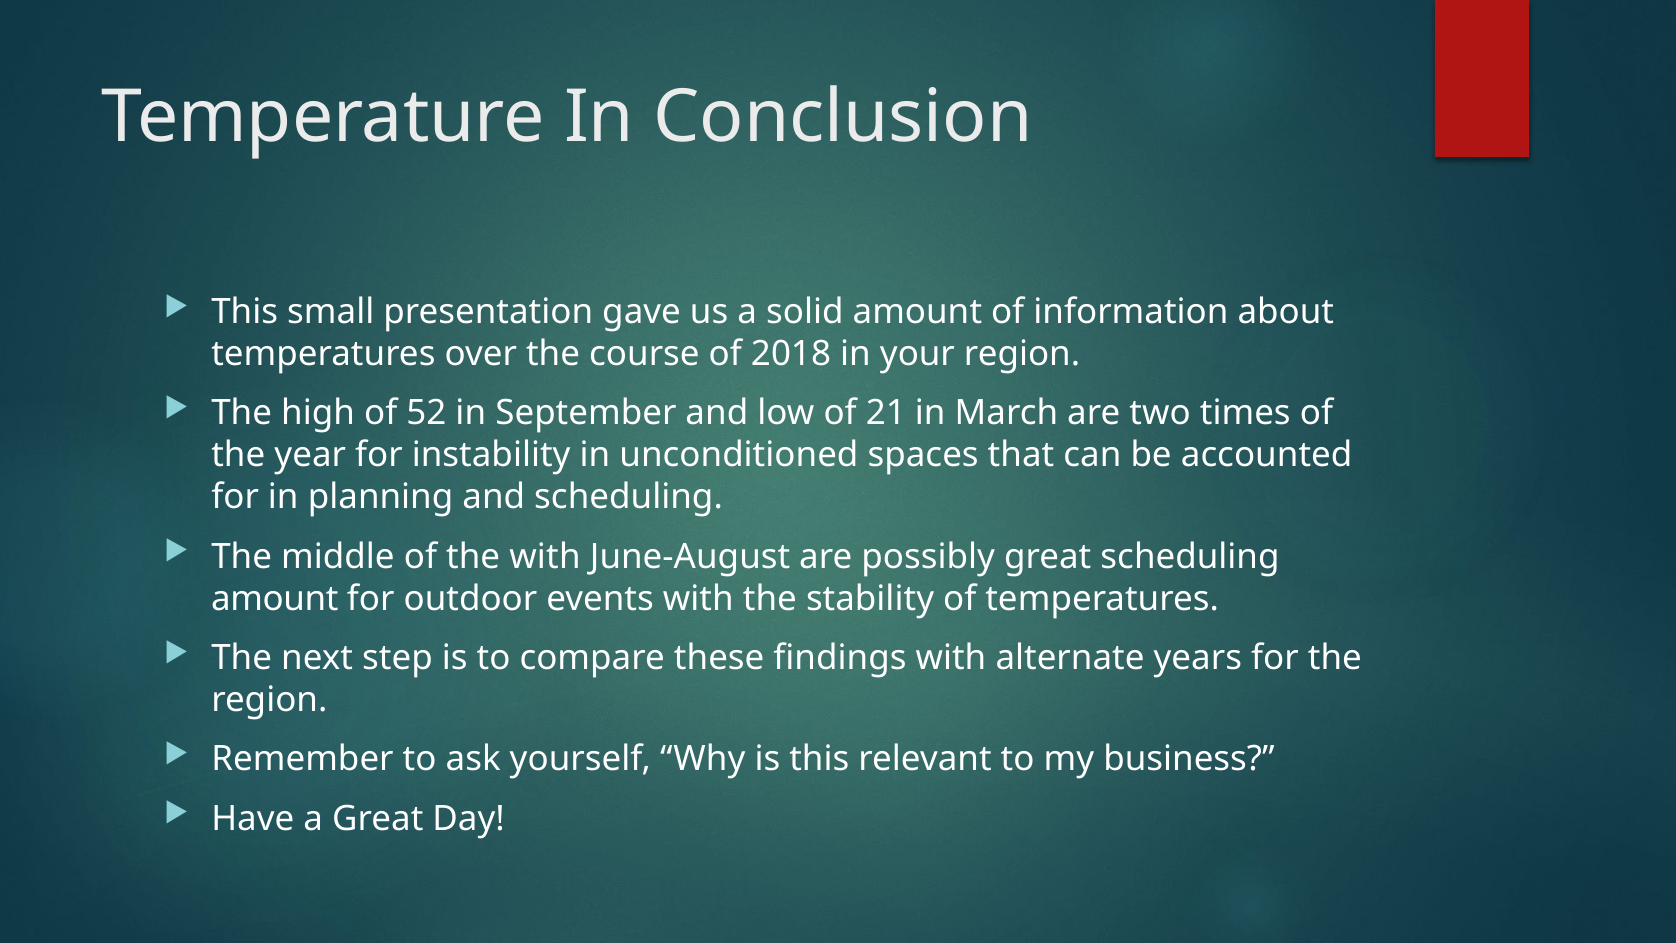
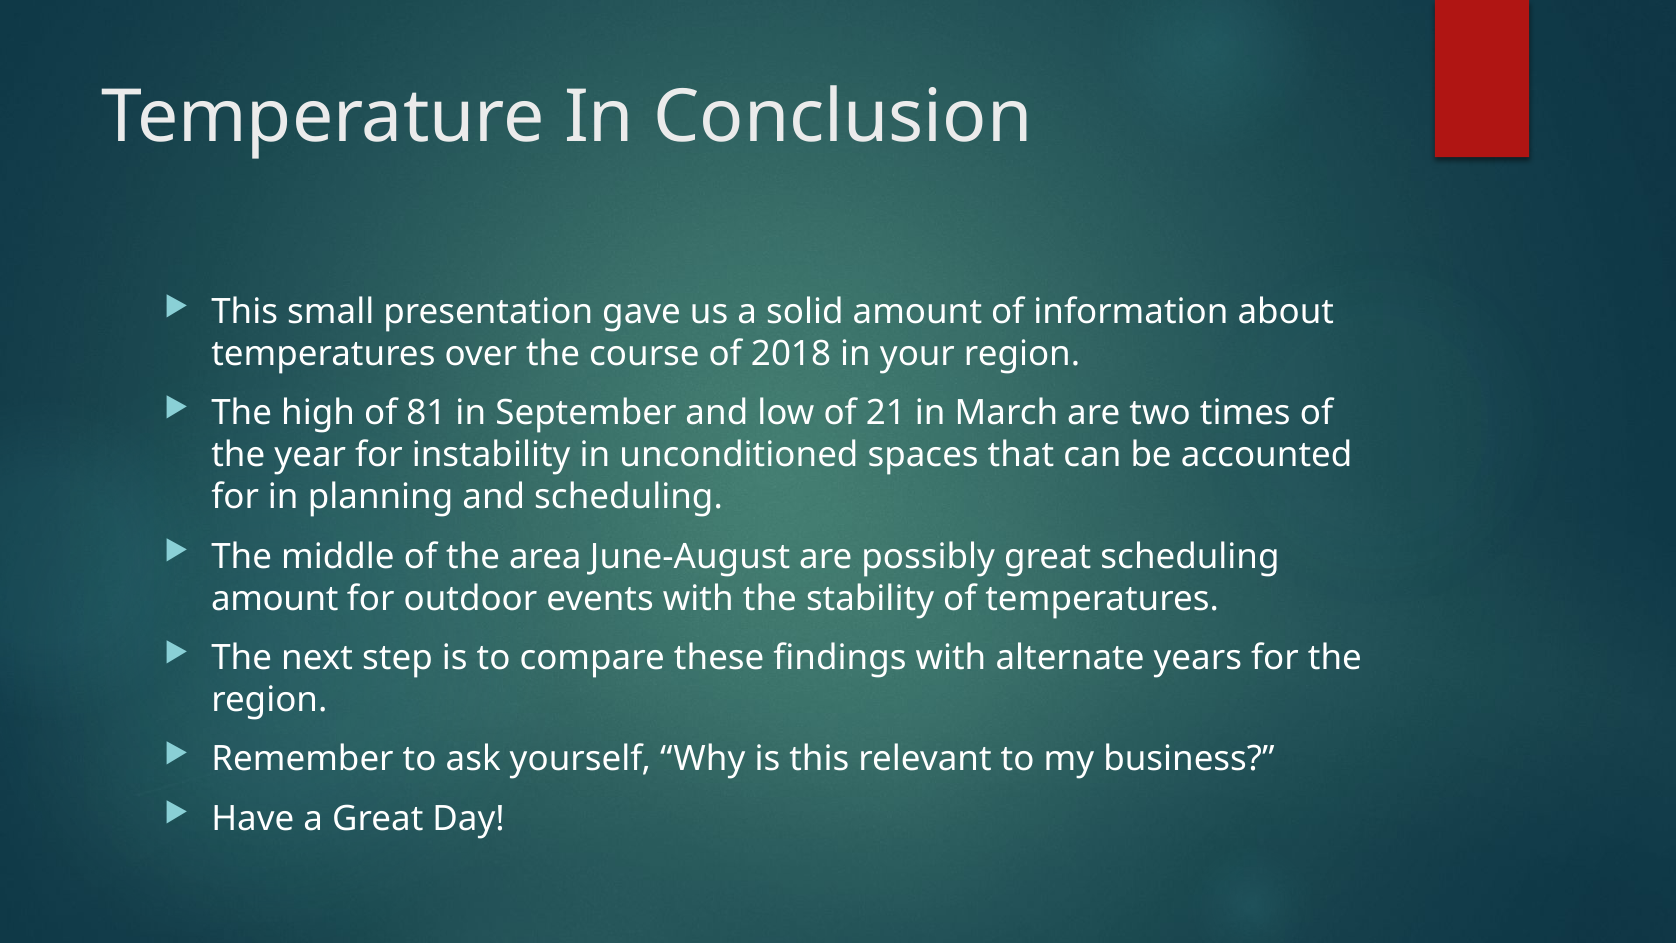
52: 52 -> 81
the with: with -> area
